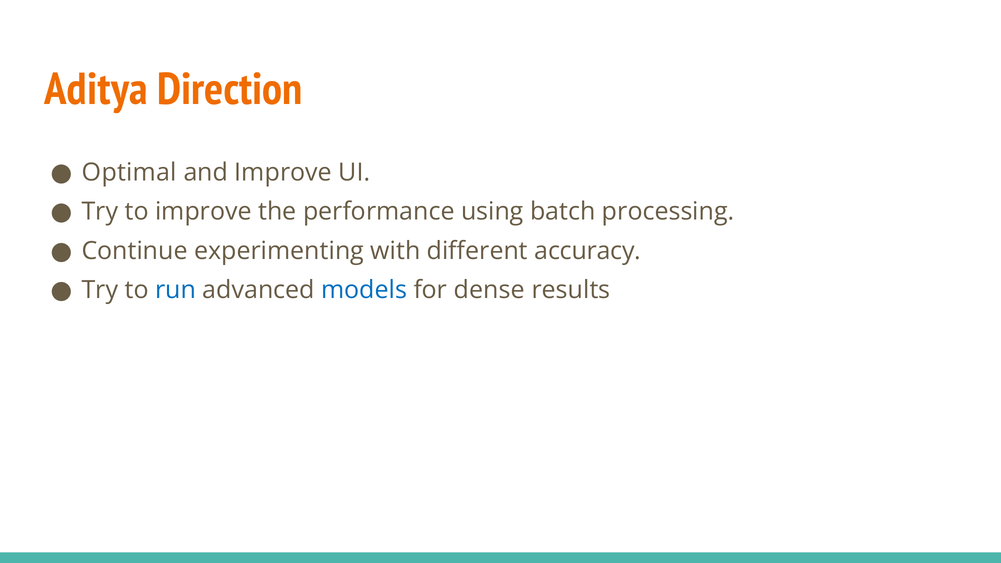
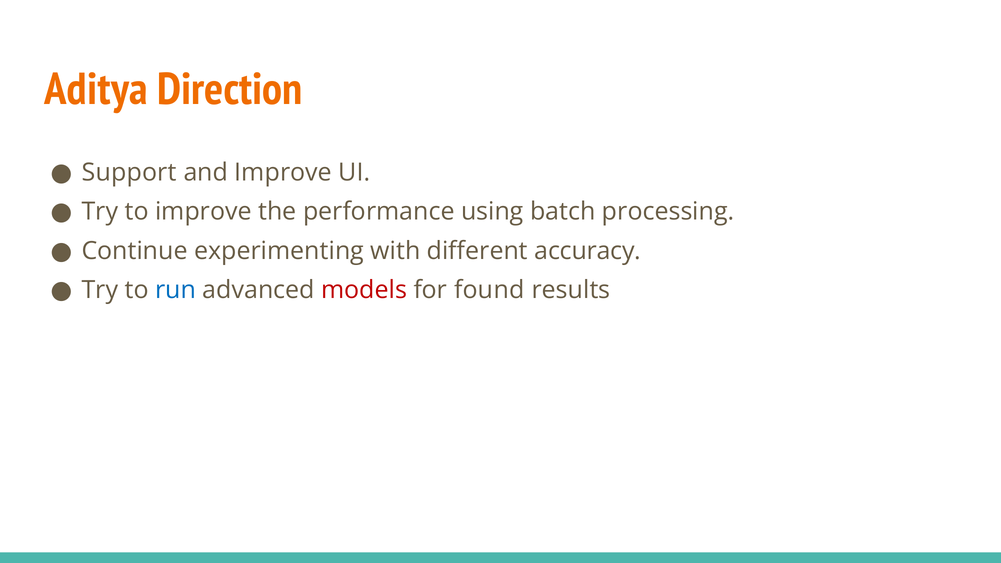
Optimal: Optimal -> Support
models colour: blue -> red
dense: dense -> found
